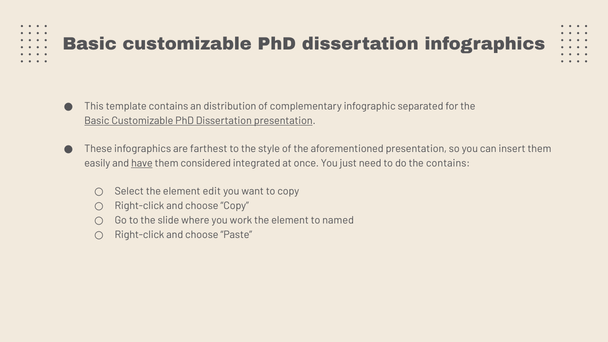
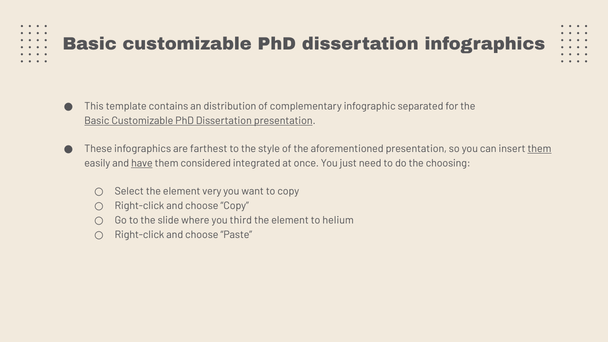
them at (539, 149) underline: none -> present
the contains: contains -> choosing
edit: edit -> very
work: work -> third
named: named -> helium
